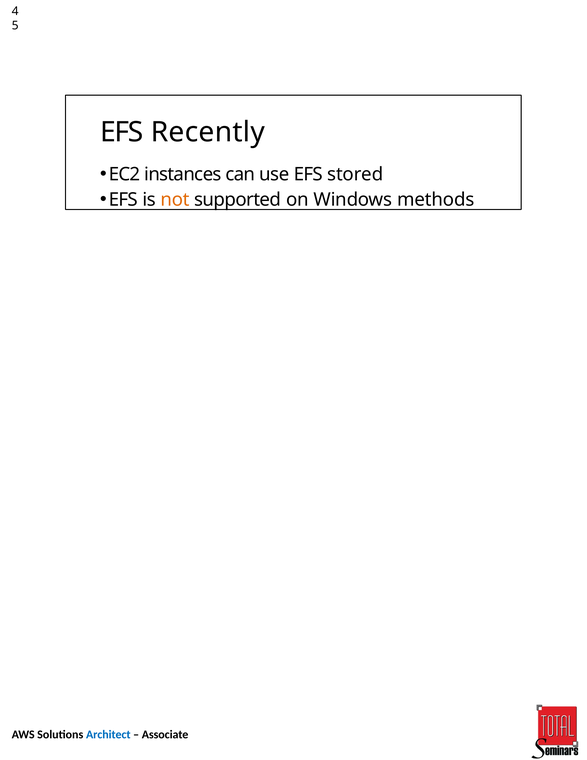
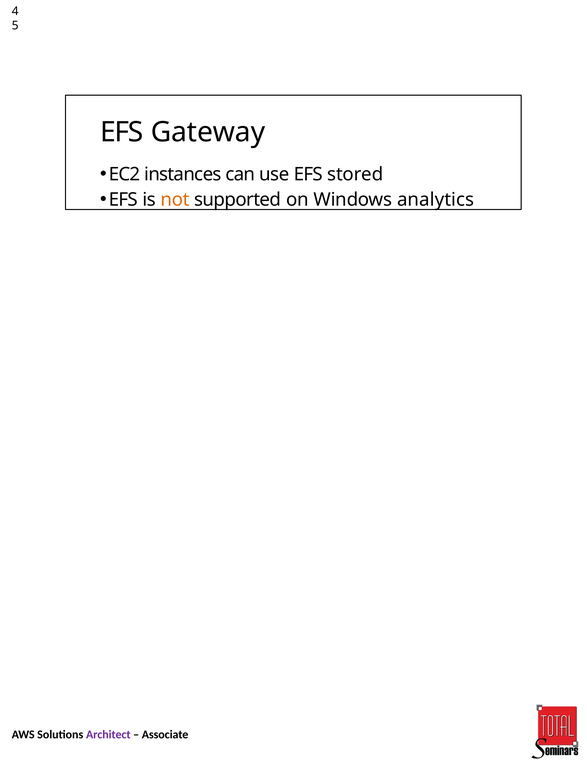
Recently: Recently -> Gateway
methods: methods -> analytics
Architect colour: blue -> purple
